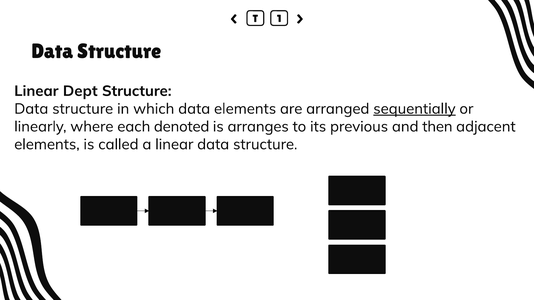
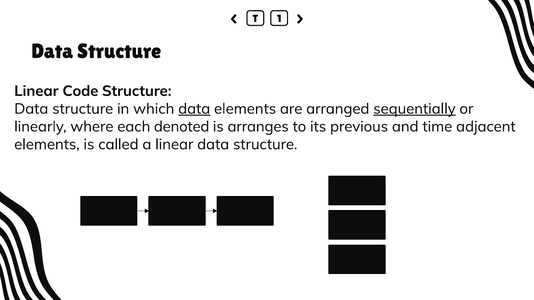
Dept: Dept -> Code
data at (194, 109) underline: none -> present
then: then -> time
